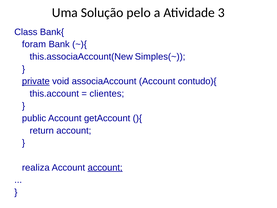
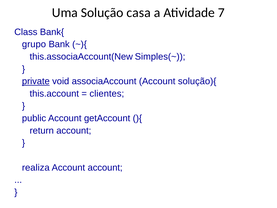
pelo: pelo -> casa
3: 3 -> 7
foram: foram -> grupo
contudo){: contudo){ -> solução){
account at (105, 167) underline: present -> none
